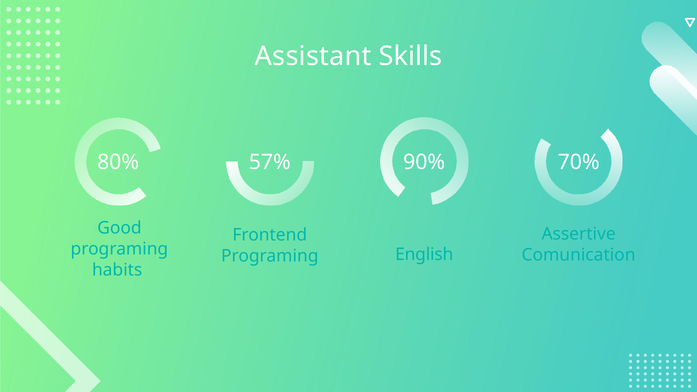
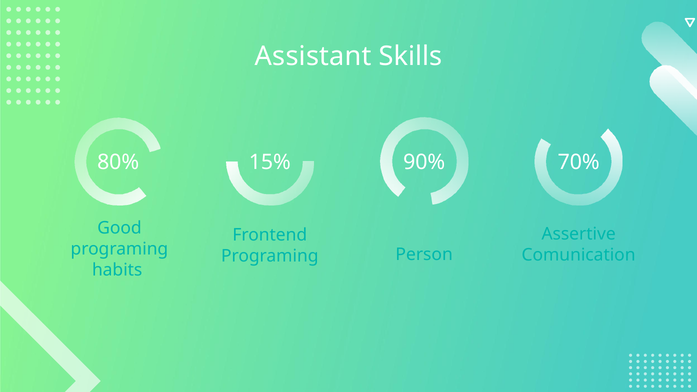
57%: 57% -> 15%
English: English -> Person
